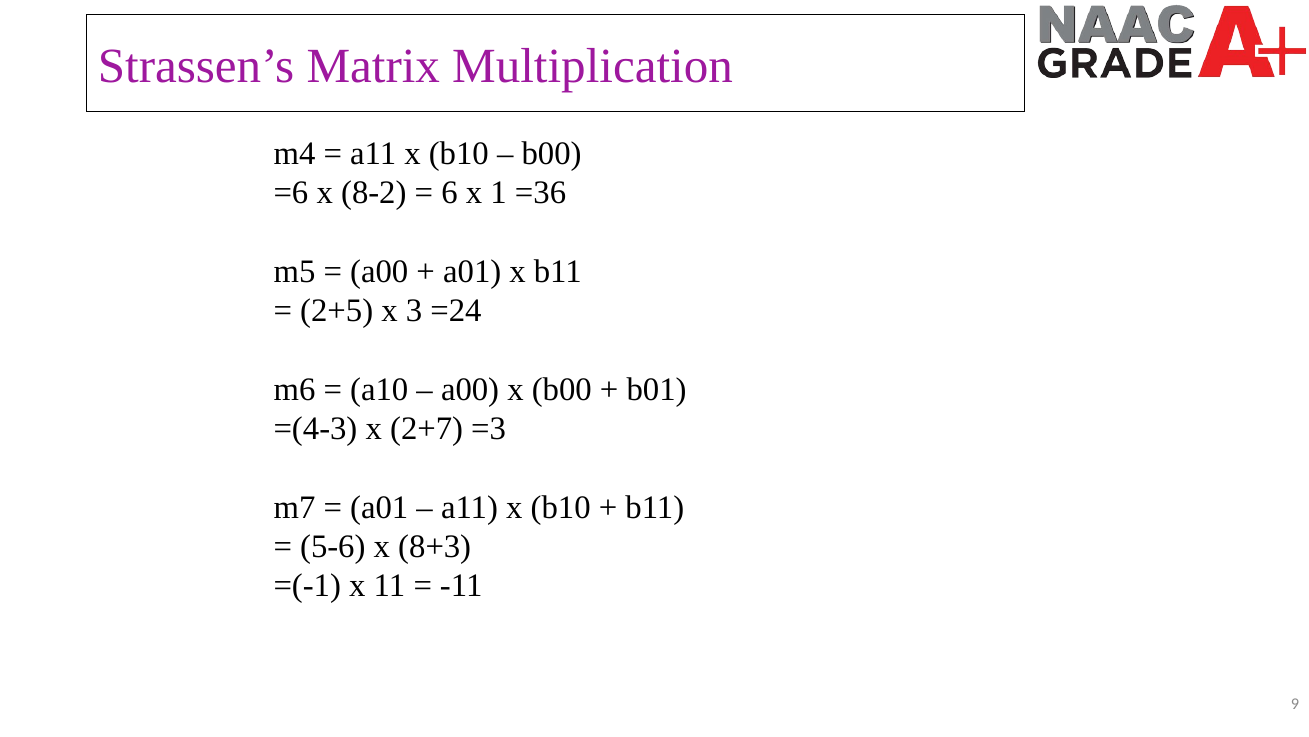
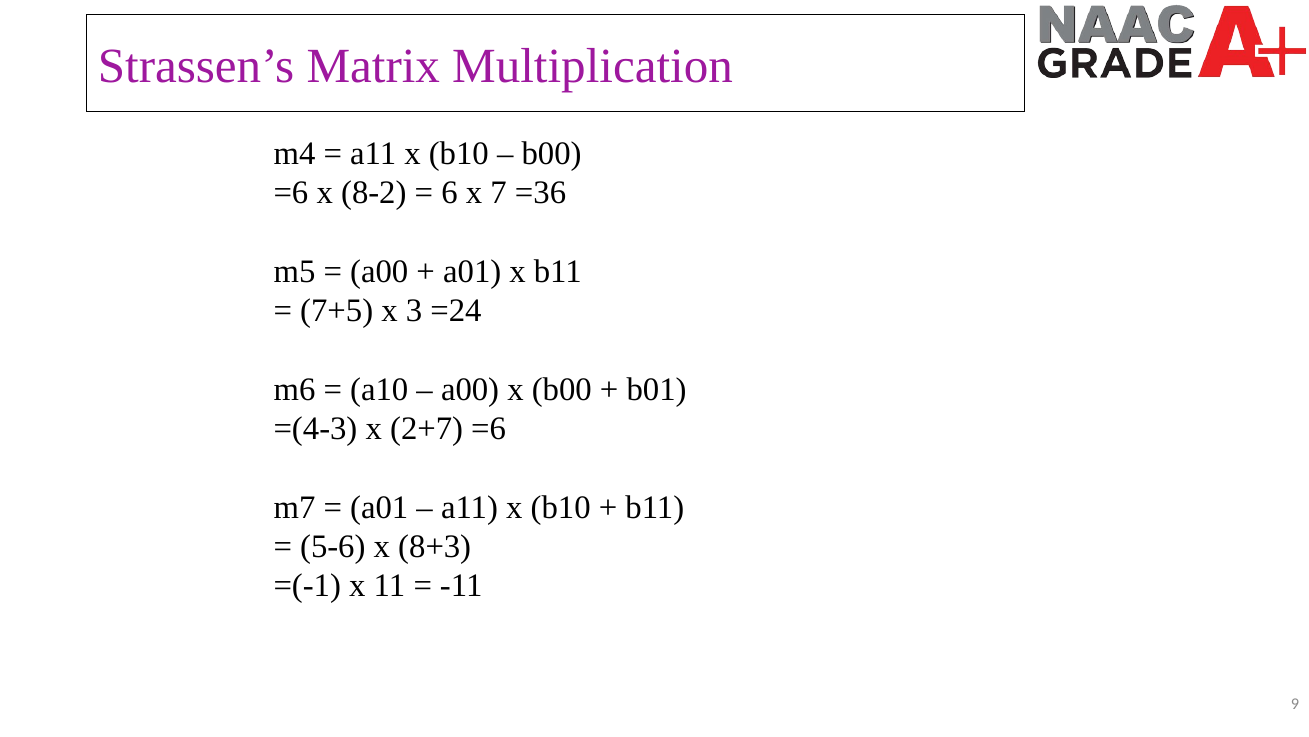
1: 1 -> 7
2+5: 2+5 -> 7+5
2+7 =3: =3 -> =6
